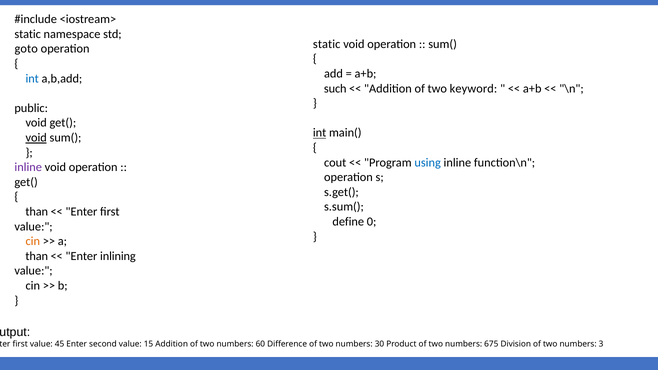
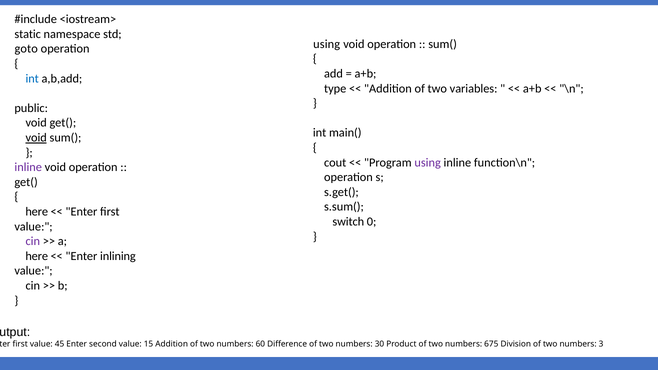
static at (327, 44): static -> using
such: such -> type
keyword: keyword -> variables
int at (320, 133) underline: present -> none
using at (428, 163) colour: blue -> purple
than at (37, 212): than -> here
define: define -> switch
cin at (33, 241) colour: orange -> purple
than at (37, 256): than -> here
